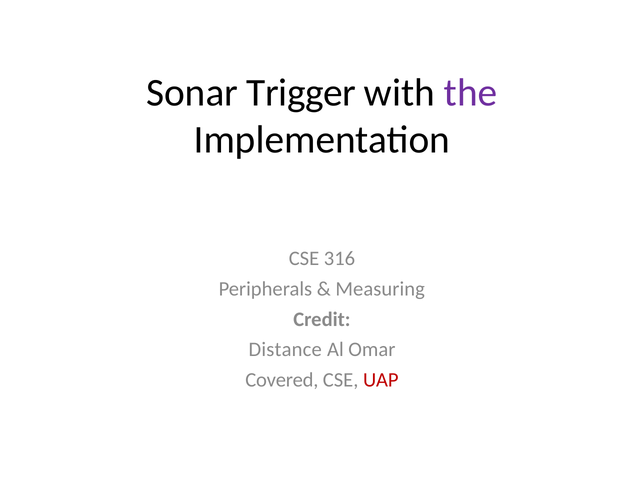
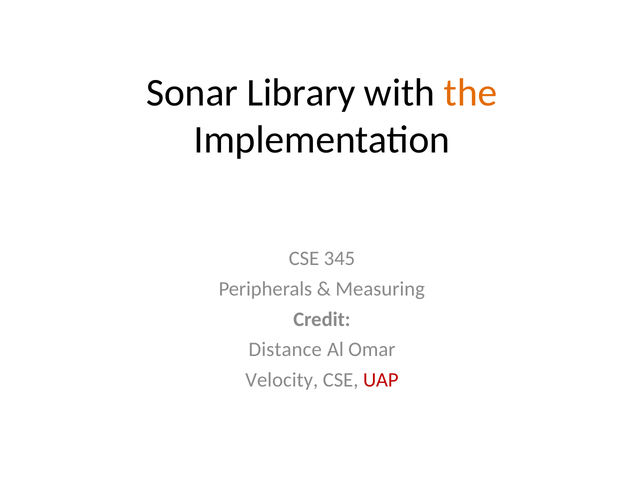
Trigger: Trigger -> Library
the colour: purple -> orange
316: 316 -> 345
Covered: Covered -> Velocity
